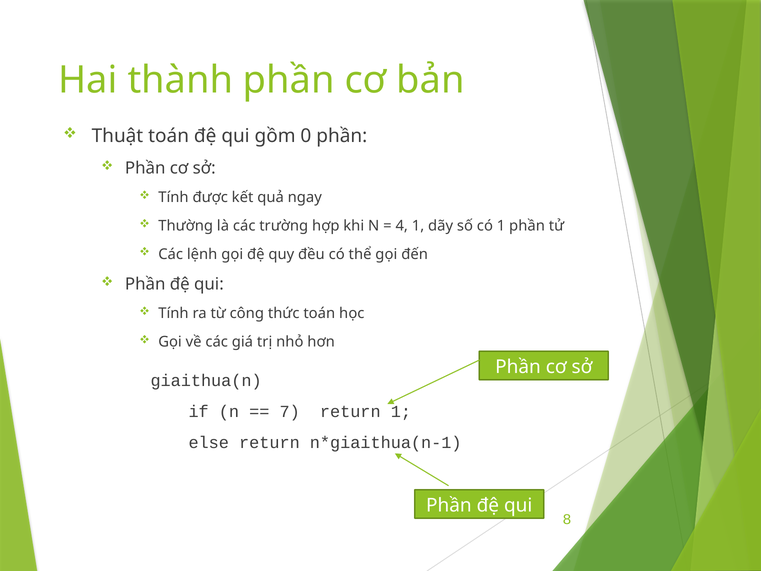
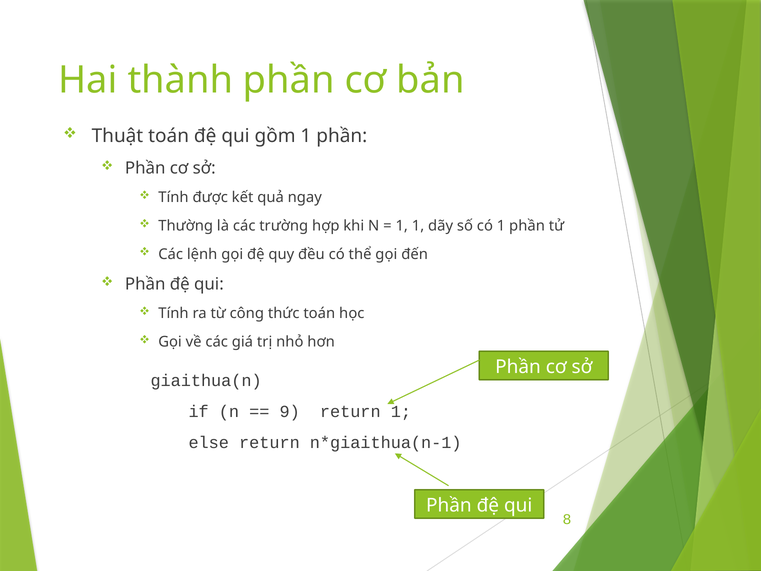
gồm 0: 0 -> 1
4 at (402, 226): 4 -> 1
7: 7 -> 9
